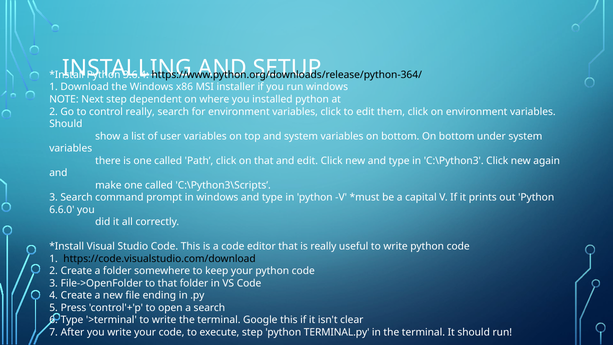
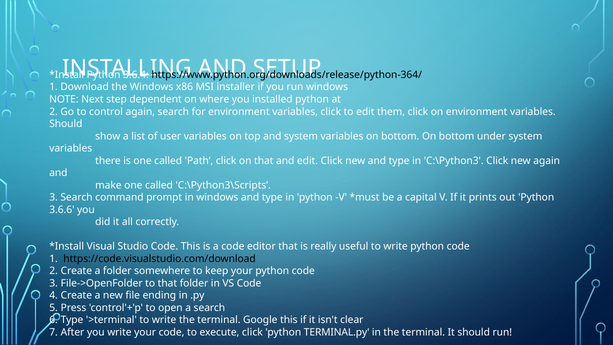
control really: really -> again
6.6.0: 6.6.0 -> 3.6.6
execute step: step -> click
